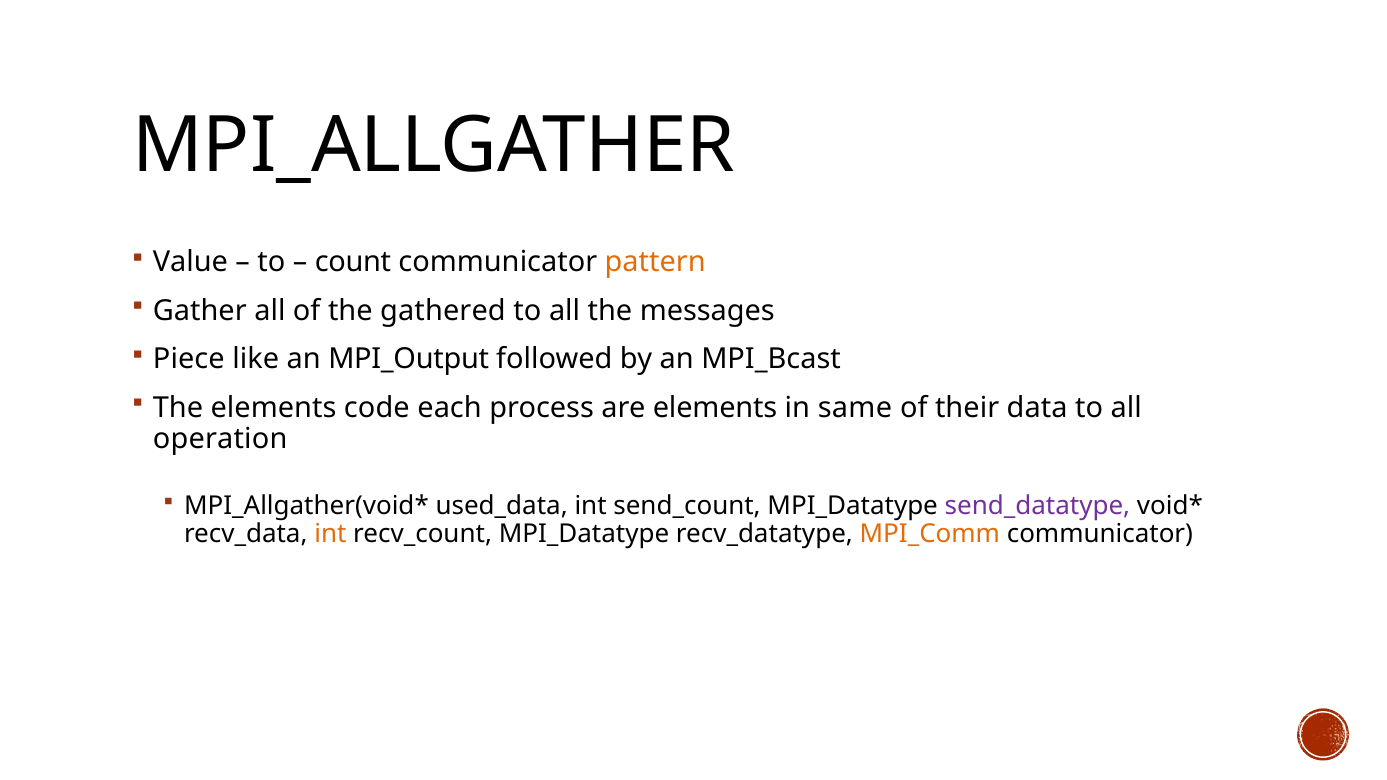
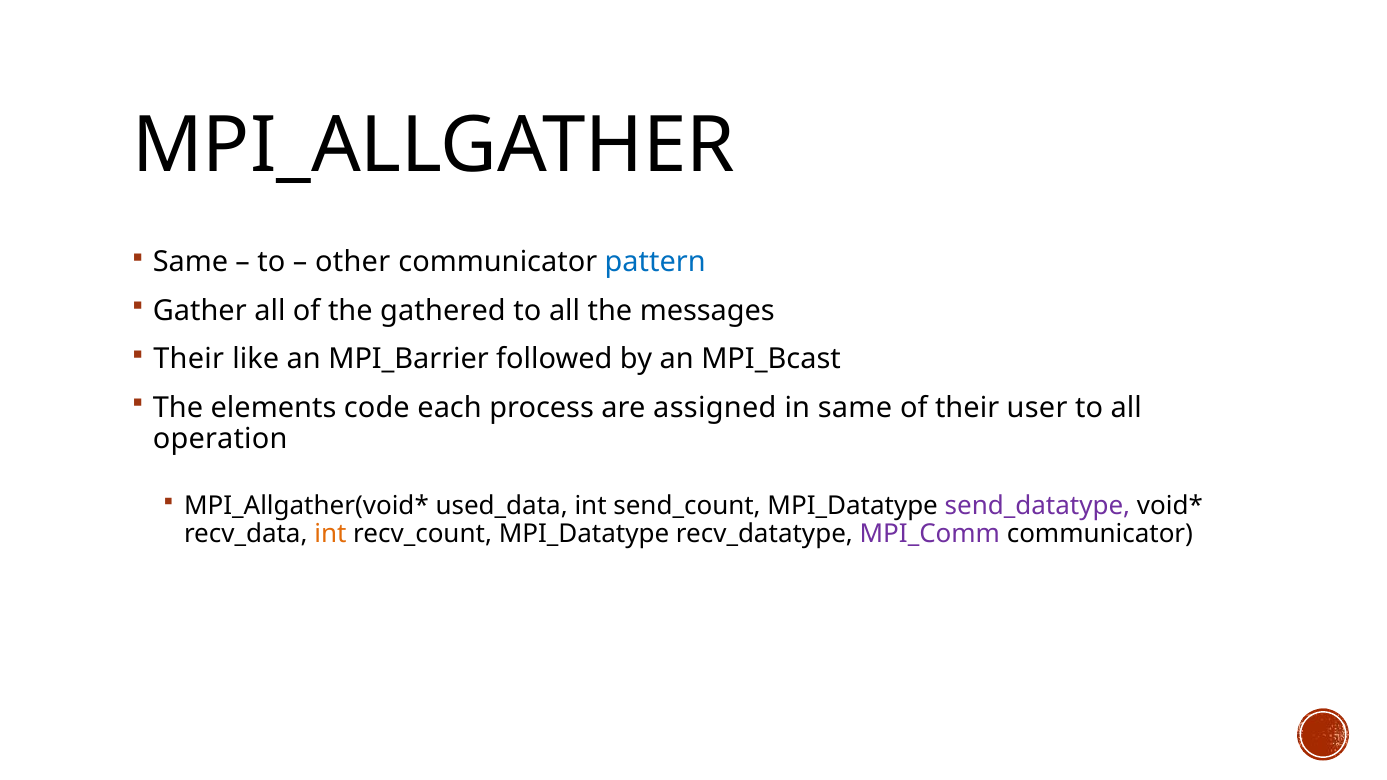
Value at (190, 262): Value -> Same
count: count -> other
pattern colour: orange -> blue
Piece at (189, 359): Piece -> Their
MPI_Output: MPI_Output -> MPI_Barrier
are elements: elements -> assigned
data: data -> user
MPI_Comm colour: orange -> purple
